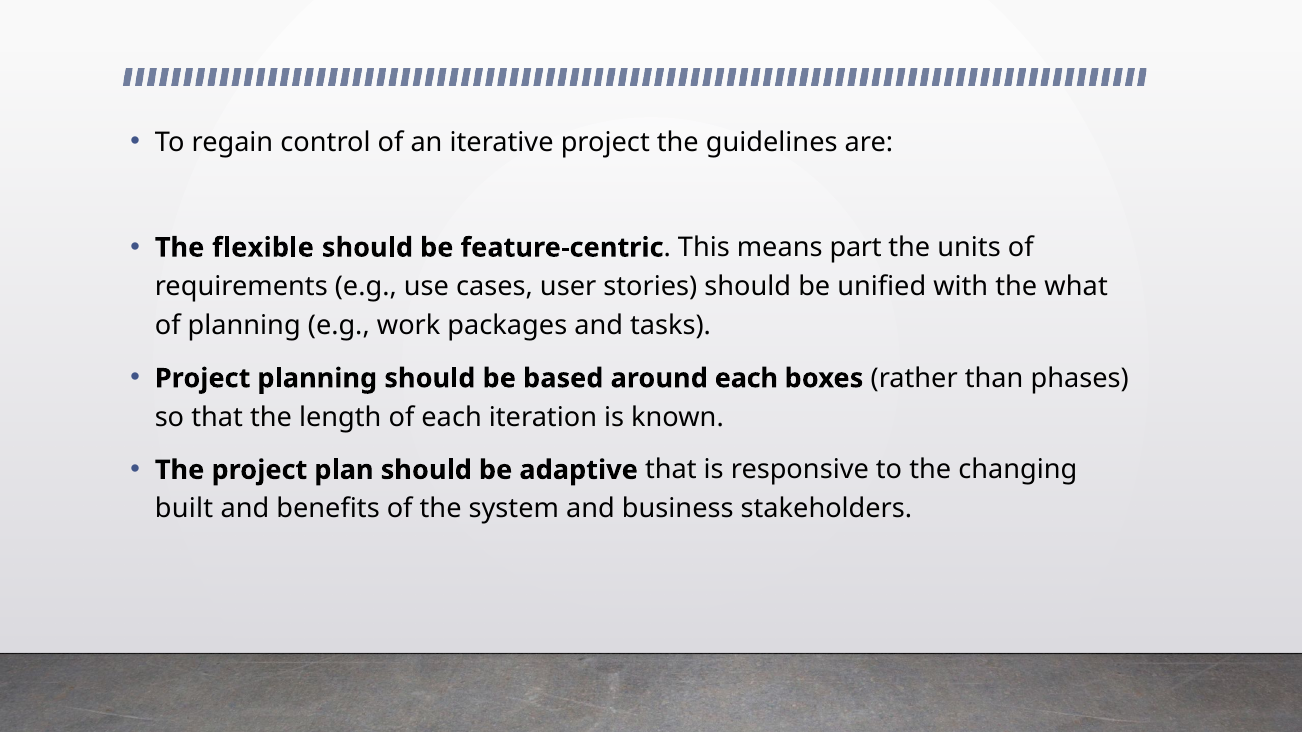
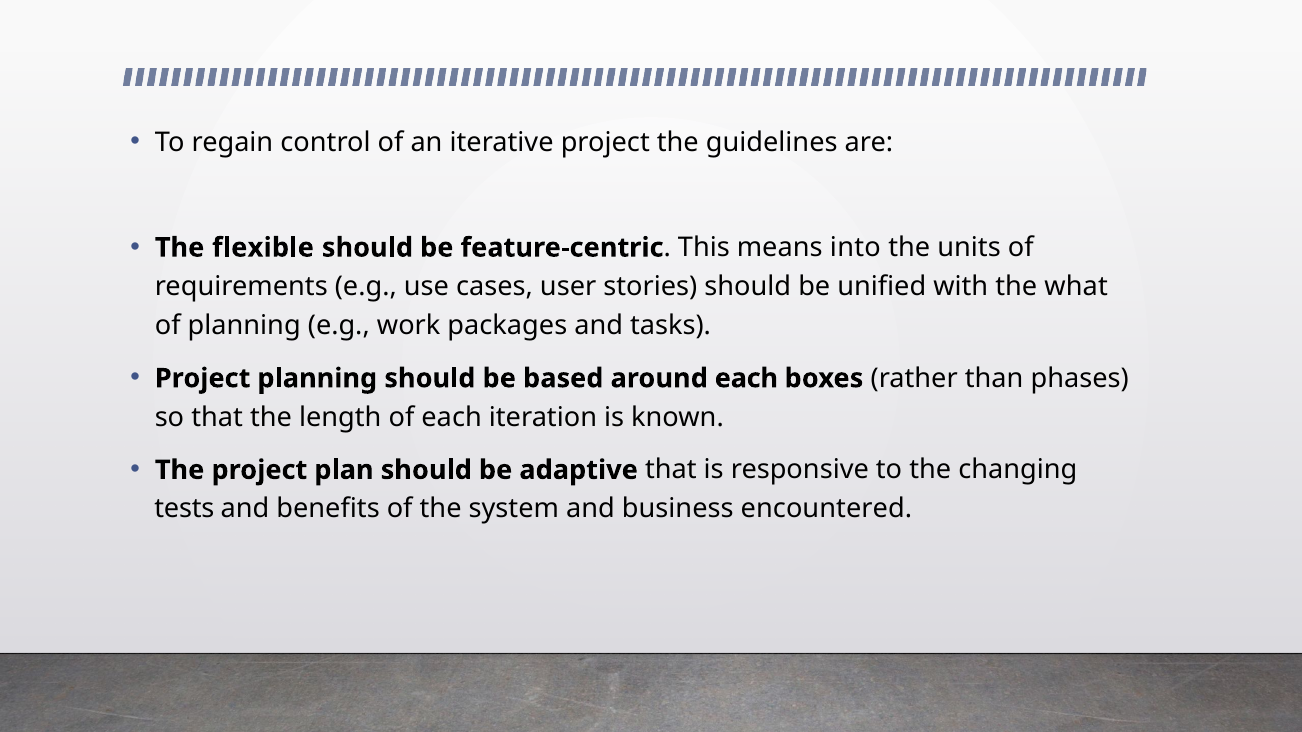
part: part -> into
built: built -> tests
stakeholders: stakeholders -> encountered
